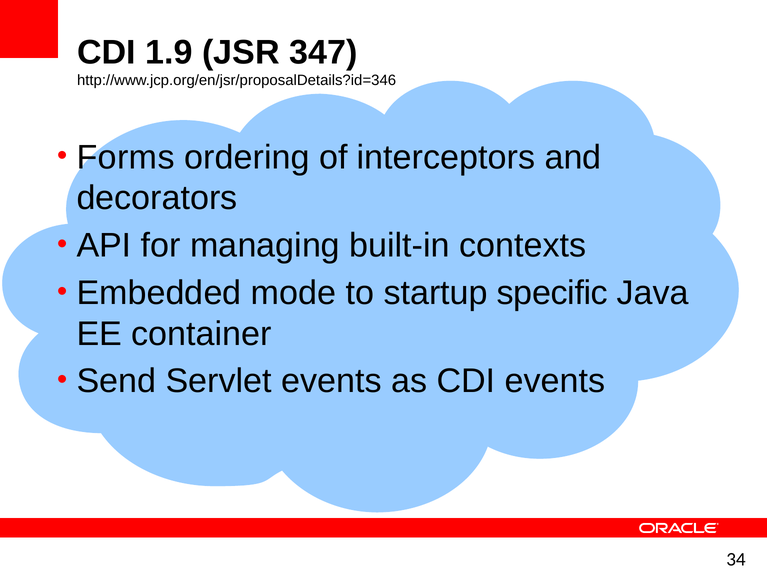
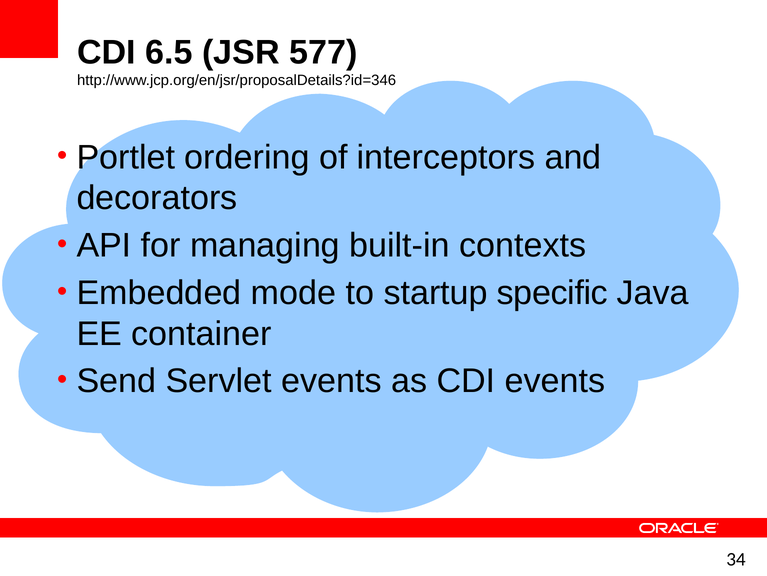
1.9: 1.9 -> 6.5
347: 347 -> 577
Forms: Forms -> Portlet
